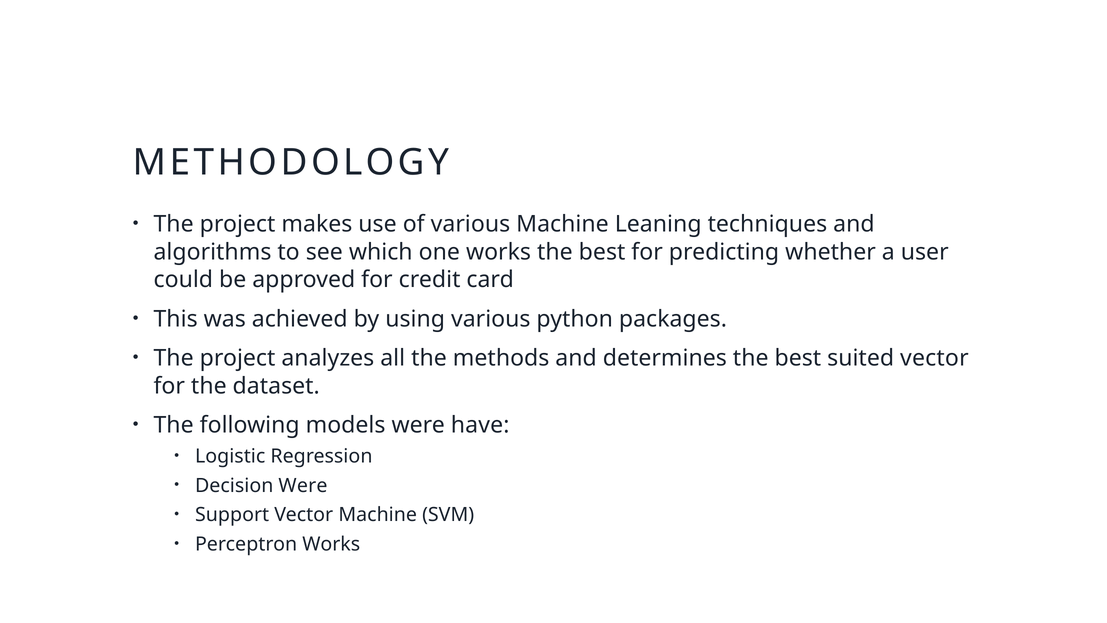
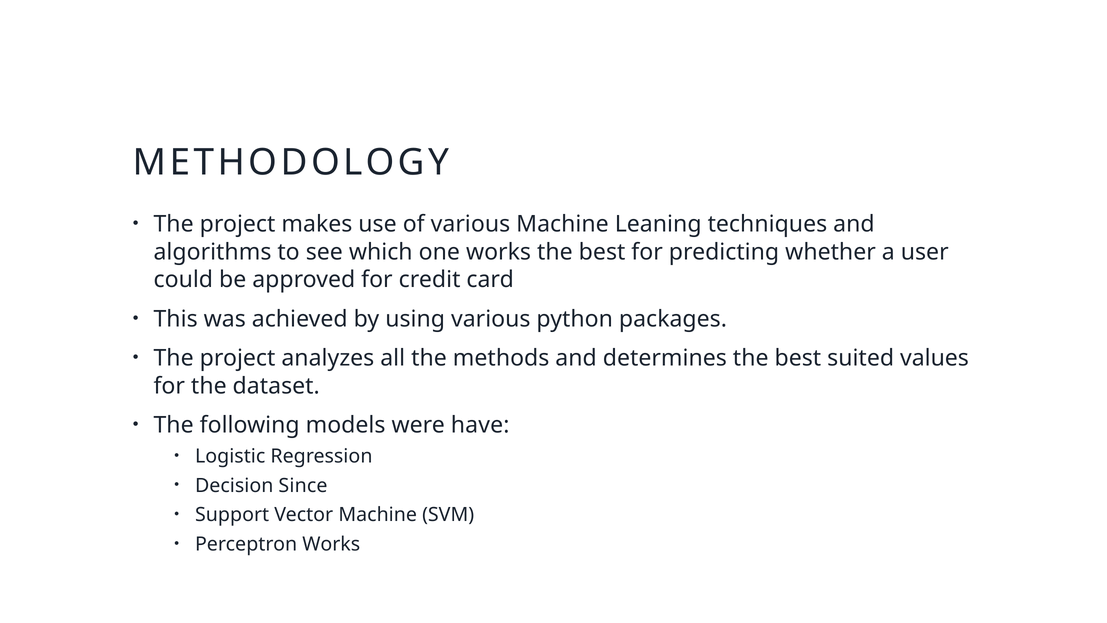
suited vector: vector -> values
Decision Were: Were -> Since
